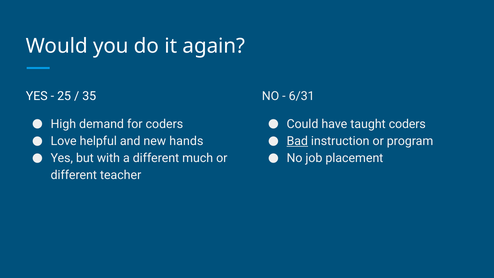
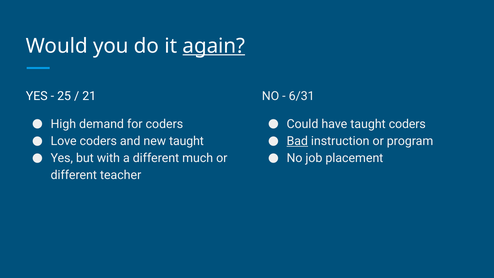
again underline: none -> present
35: 35 -> 21
Love helpful: helpful -> coders
new hands: hands -> taught
